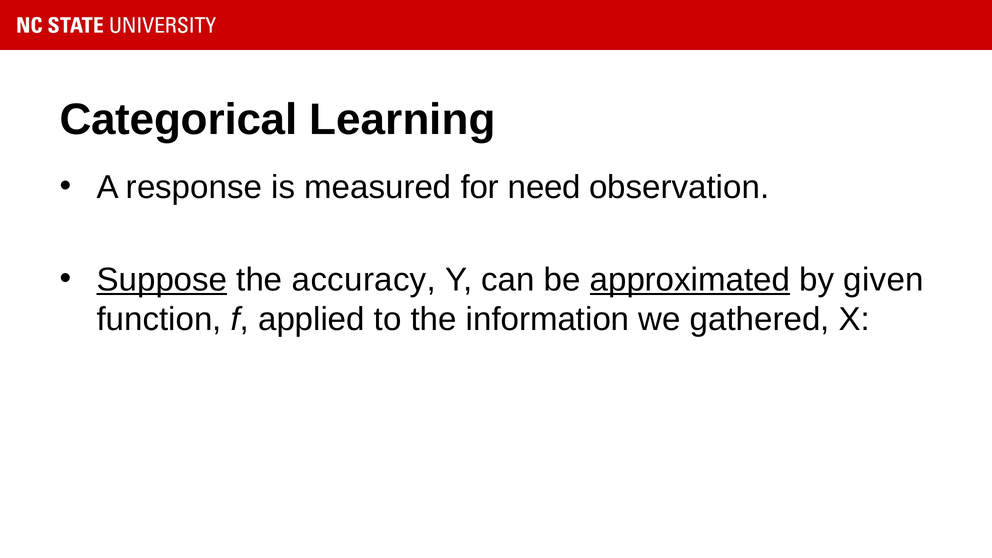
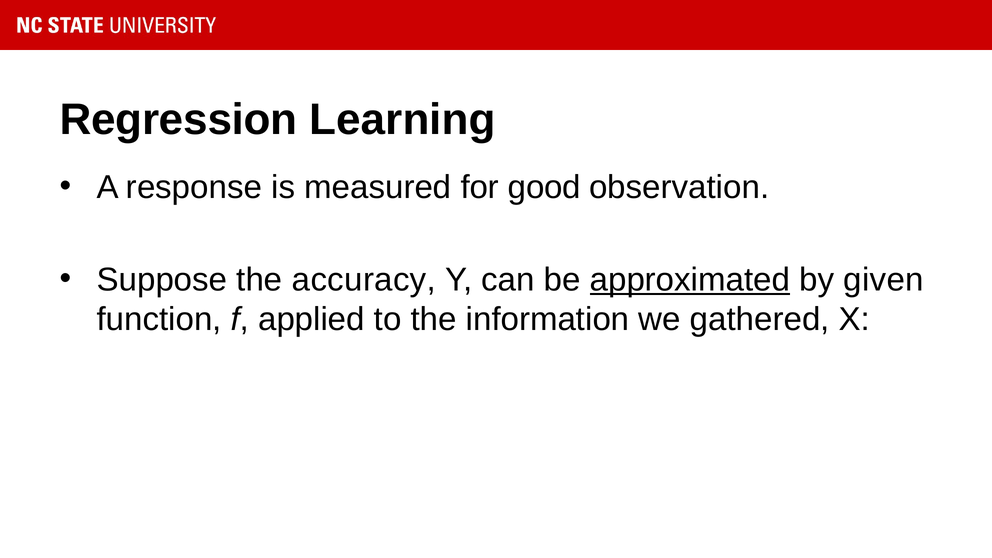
Categorical: Categorical -> Regression
need: need -> good
Suppose underline: present -> none
